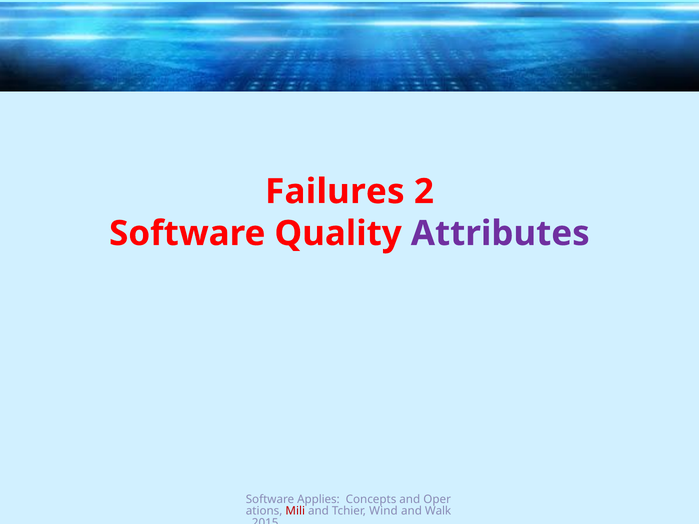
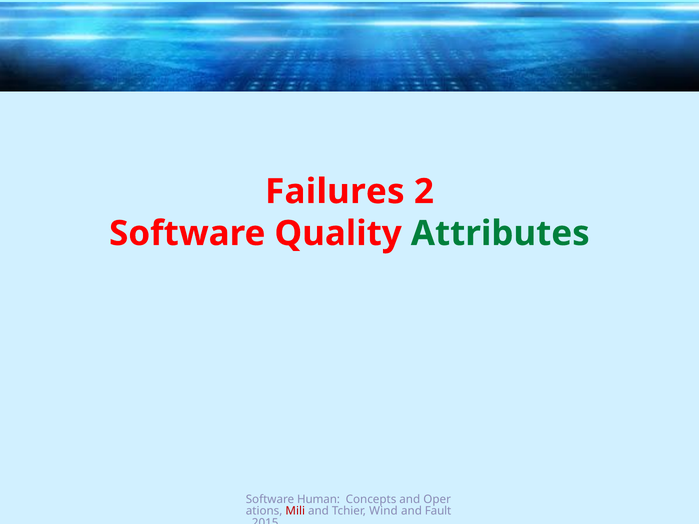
Attributes colour: purple -> green
Applies: Applies -> Human
Walk: Walk -> Fault
